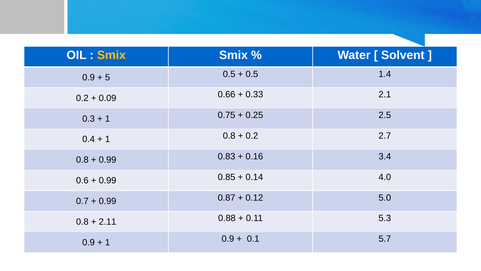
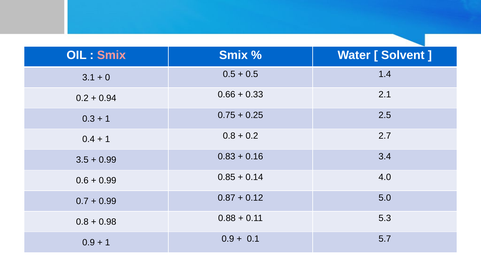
Smix at (111, 55) colour: yellow -> pink
0.9 at (89, 77): 0.9 -> 3.1
5: 5 -> 0
0.09: 0.09 -> 0.94
0.8 at (82, 160): 0.8 -> 3.5
2.11: 2.11 -> 0.98
